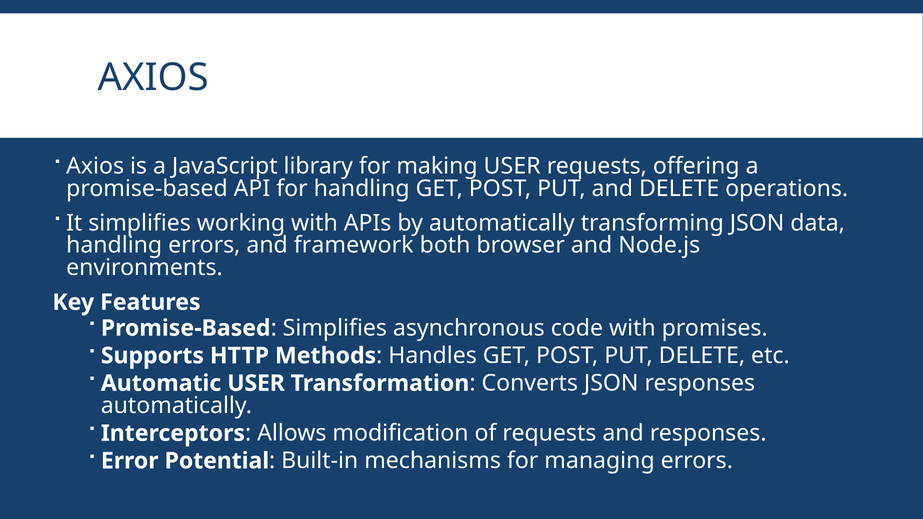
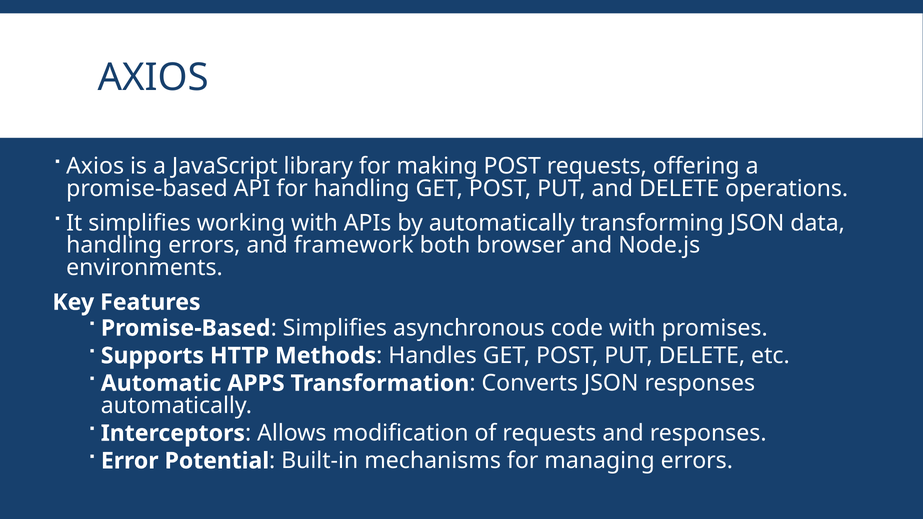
making USER: USER -> POST
Automatic USER: USER -> APPS
